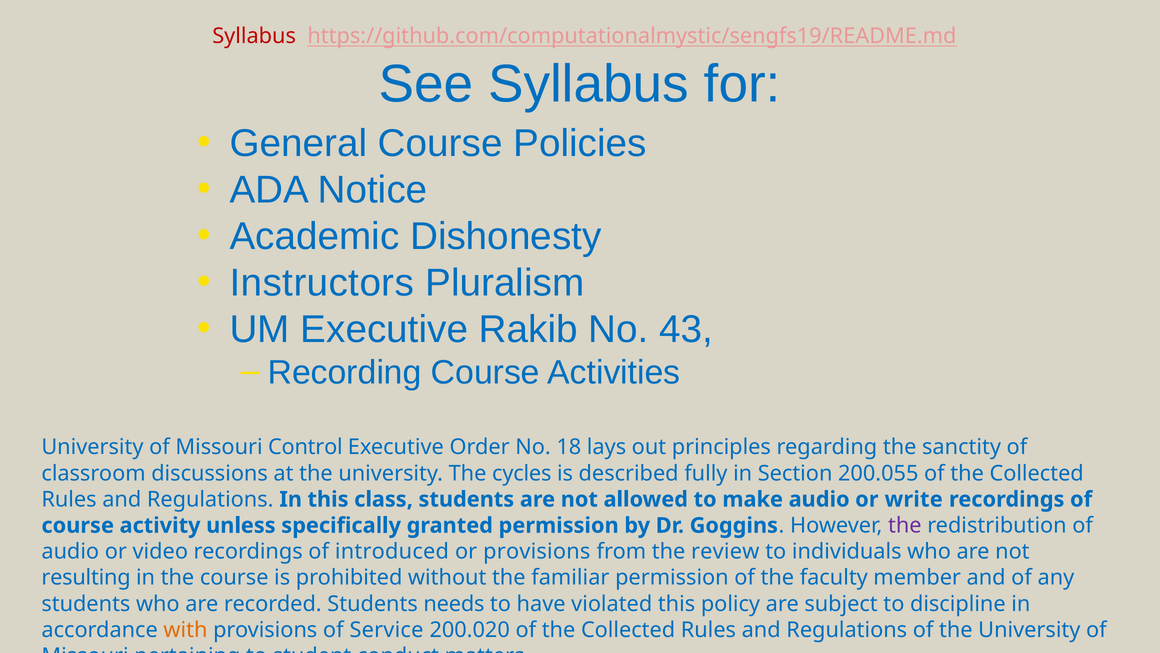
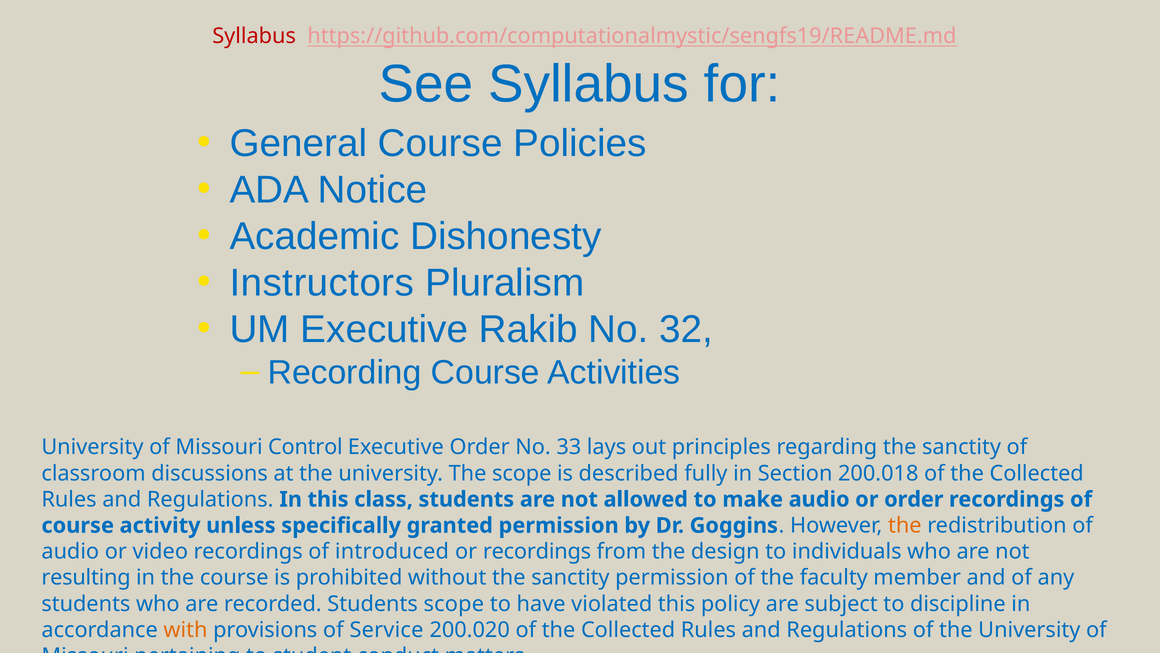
43: 43 -> 32
18: 18 -> 33
The cycles: cycles -> scope
200.055: 200.055 -> 200.018
or write: write -> order
the at (905, 525) colour: purple -> orange
or provisions: provisions -> recordings
review: review -> design
without the familiar: familiar -> sanctity
Students needs: needs -> scope
